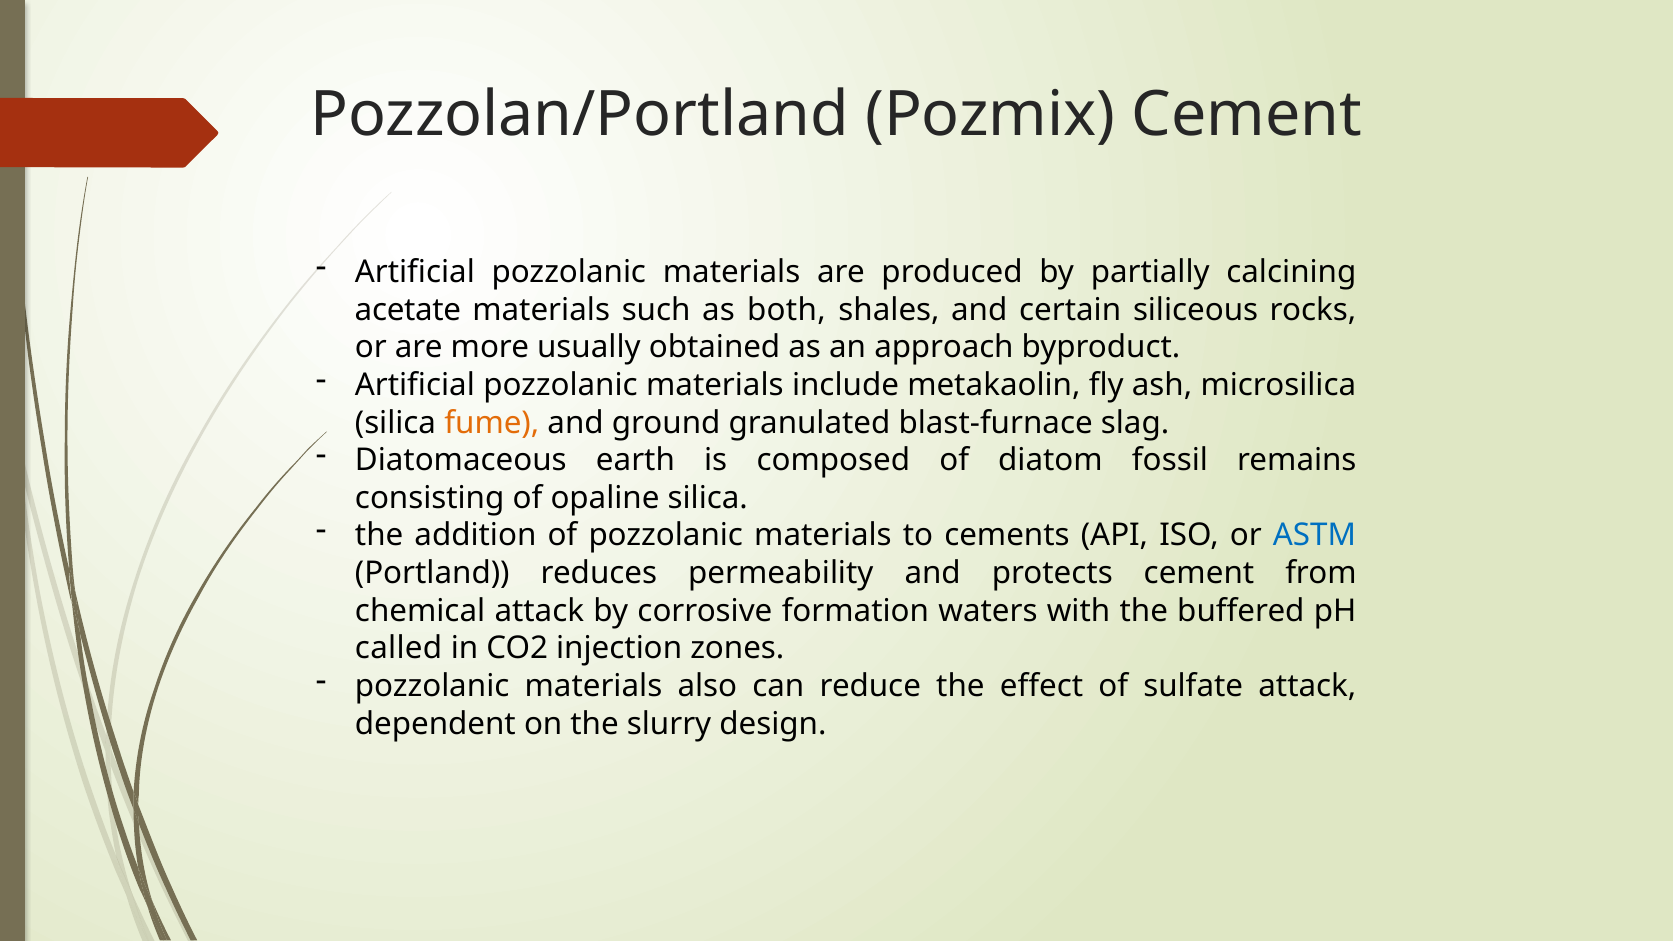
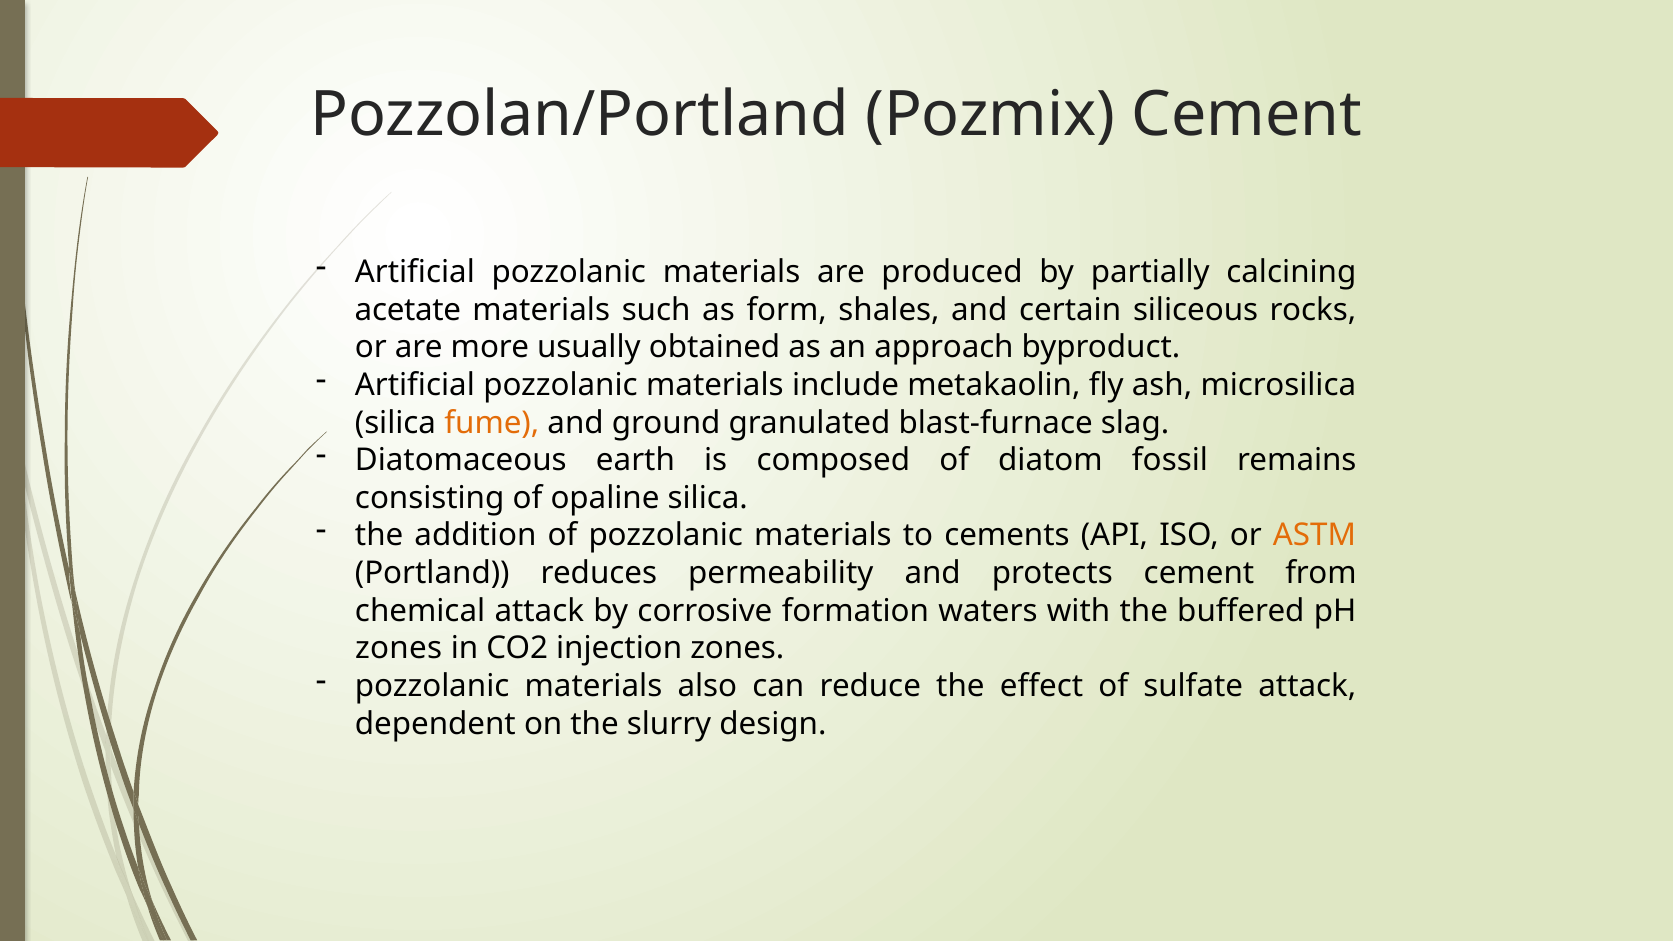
both: both -> form
ASTM colour: blue -> orange
called at (399, 649): called -> zones
